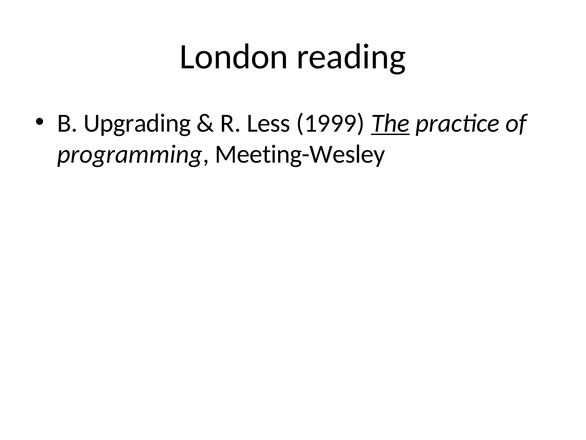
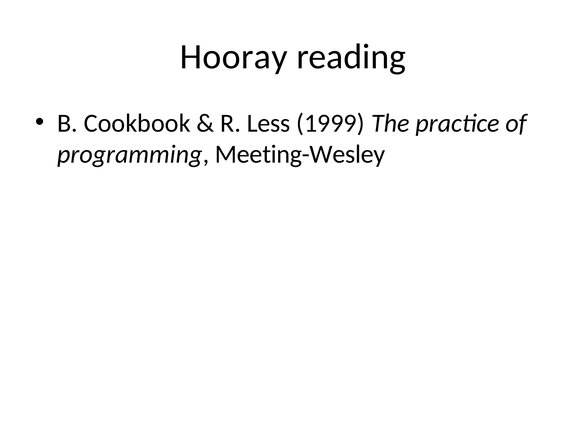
London: London -> Hooray
Upgrading: Upgrading -> Cookbook
The underline: present -> none
